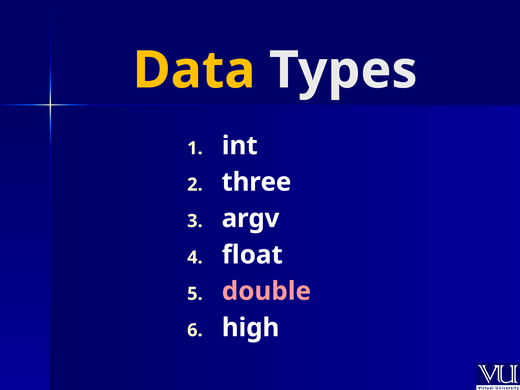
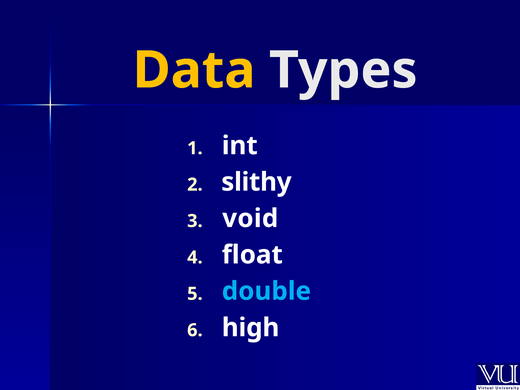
three: three -> slithy
argv: argv -> void
double colour: pink -> light blue
